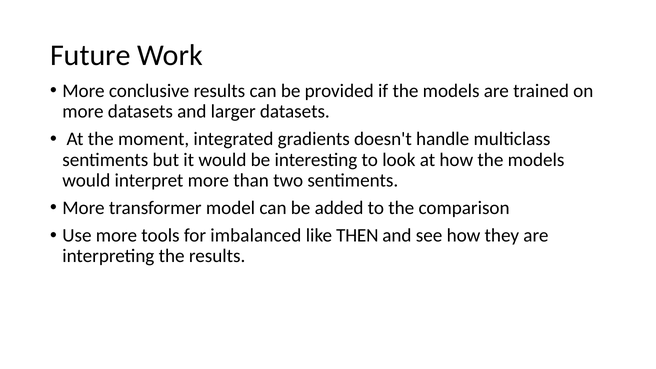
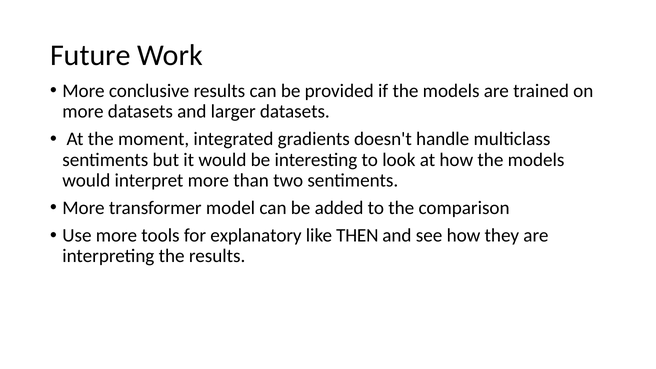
imbalanced: imbalanced -> explanatory
